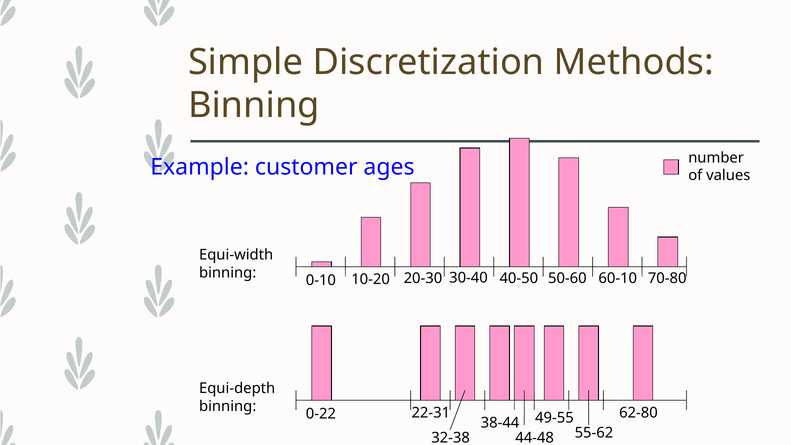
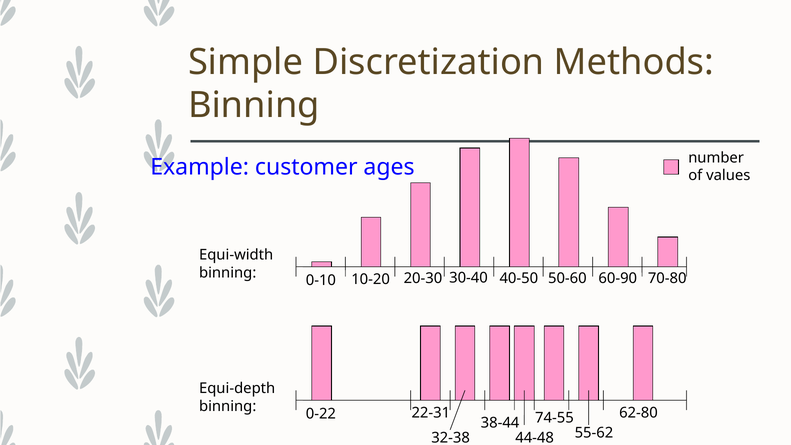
60-10: 60-10 -> 60-90
49-55: 49-55 -> 74-55
